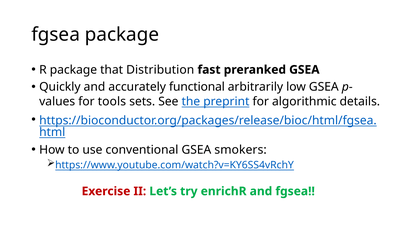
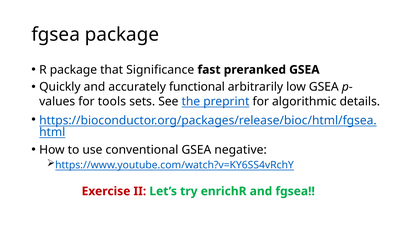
Distribution: Distribution -> Significance
smokers: smokers -> negative
